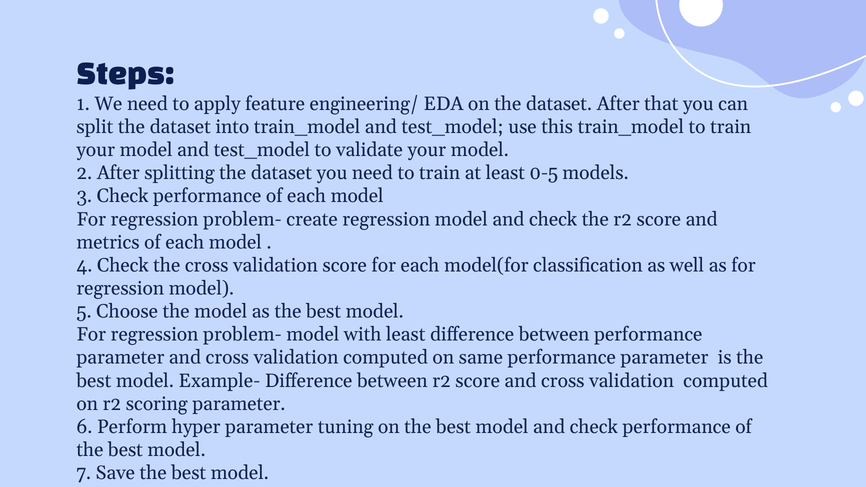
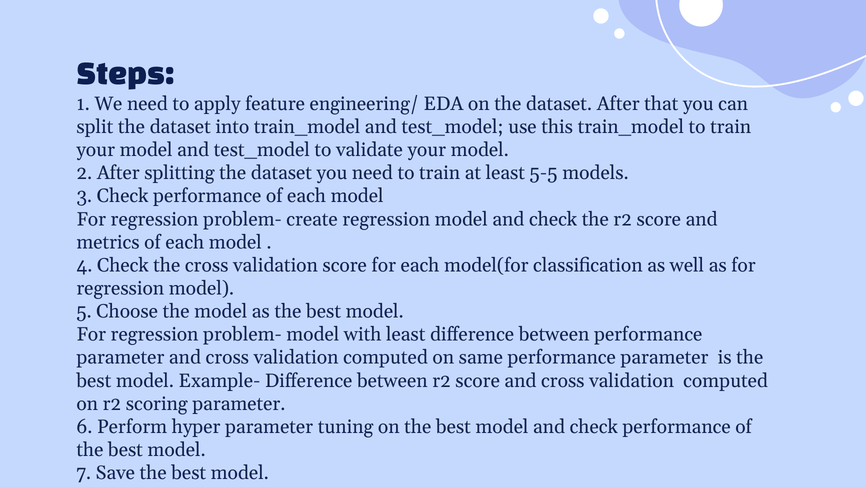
0-5: 0-5 -> 5-5
